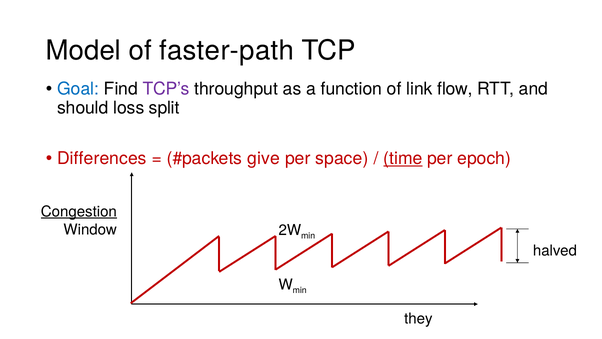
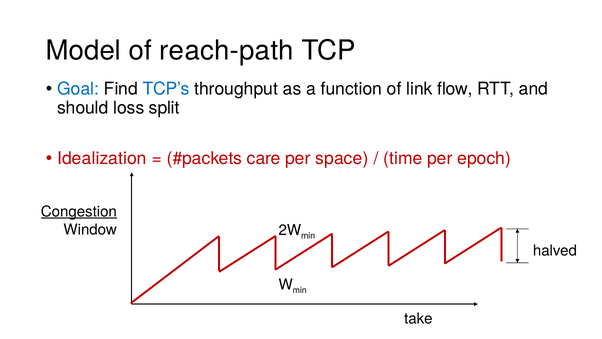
faster-path: faster-path -> reach-path
TCP’s colour: purple -> blue
Differences: Differences -> Idealization
give: give -> care
time underline: present -> none
they: they -> take
